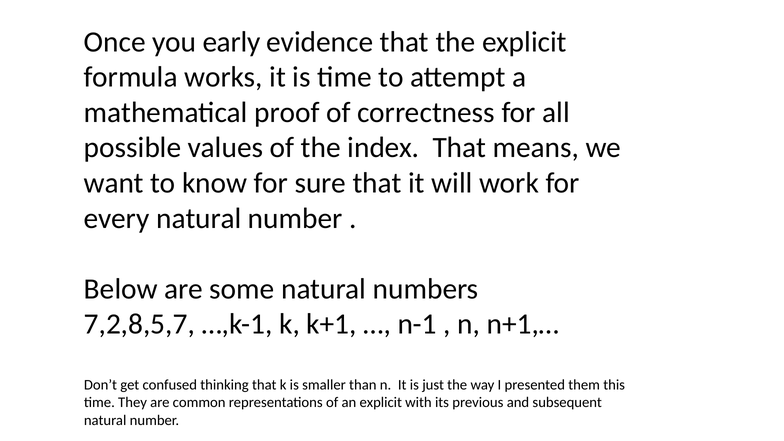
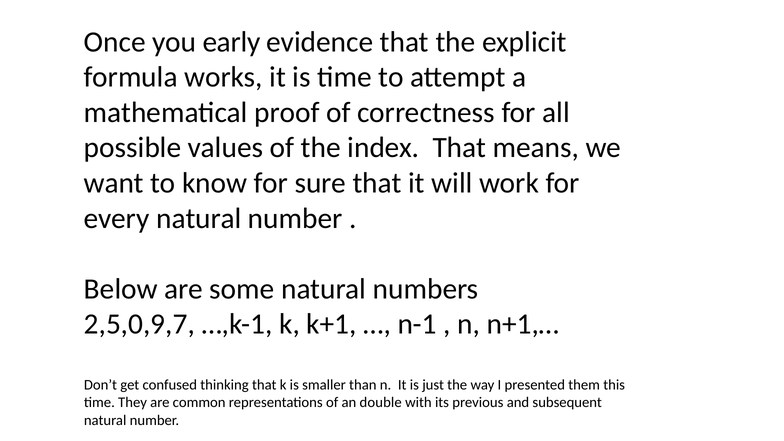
7,2,8,5,7: 7,2,8,5,7 -> 2,5,0,9,7
an explicit: explicit -> double
